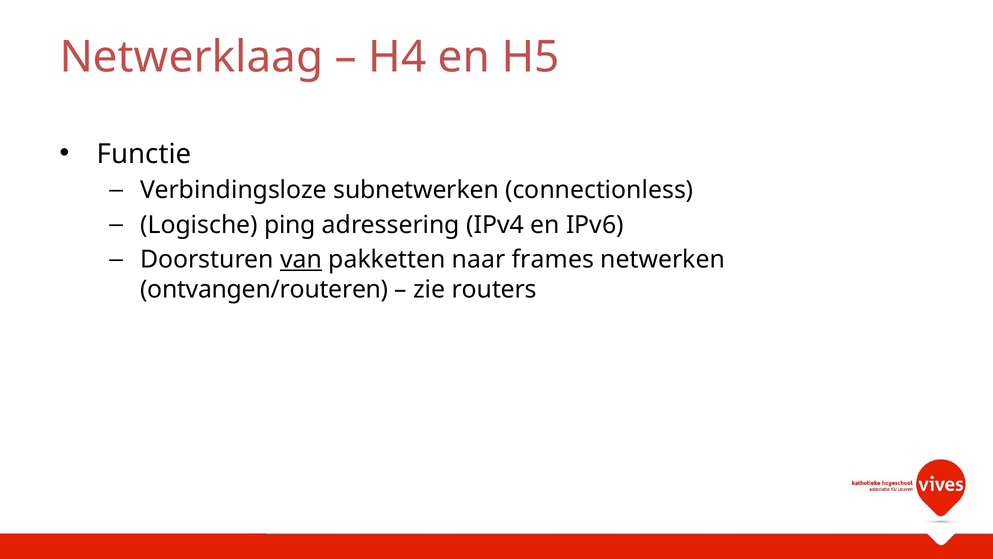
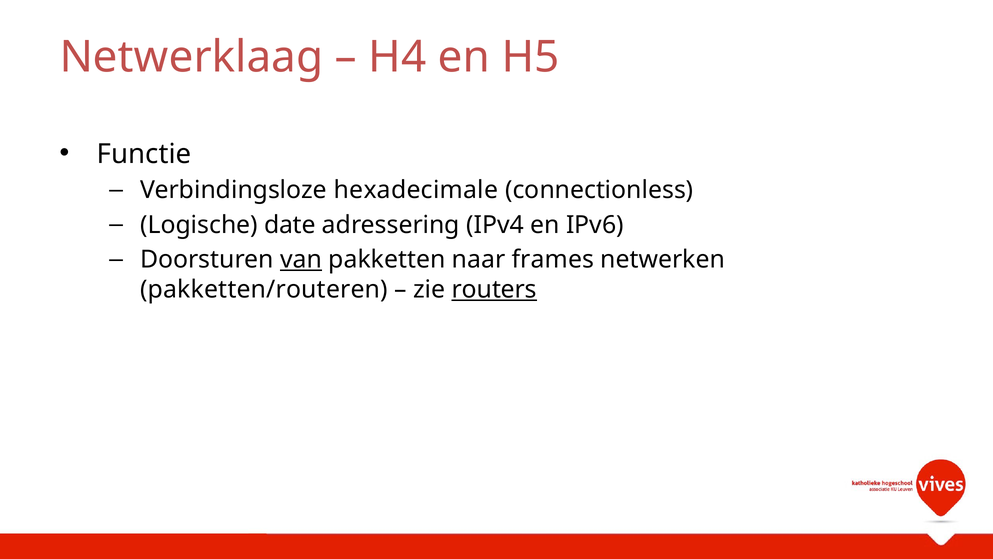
subnetwerken: subnetwerken -> hexadecimale
ping: ping -> date
ontvangen/routeren: ontvangen/routeren -> pakketten/routeren
routers underline: none -> present
